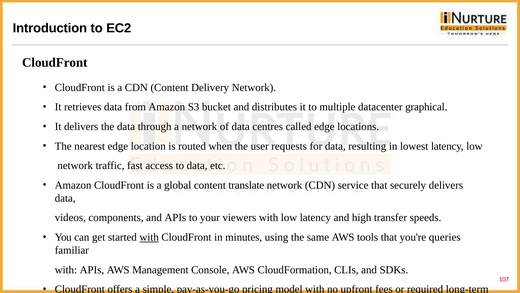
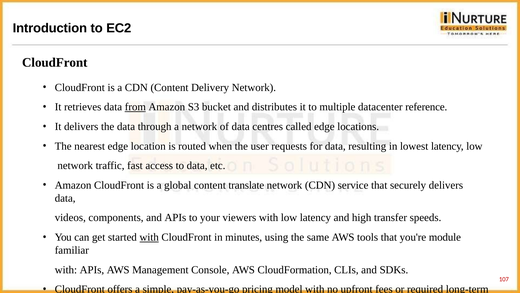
from underline: none -> present
graphical: graphical -> reference
queries: queries -> module
